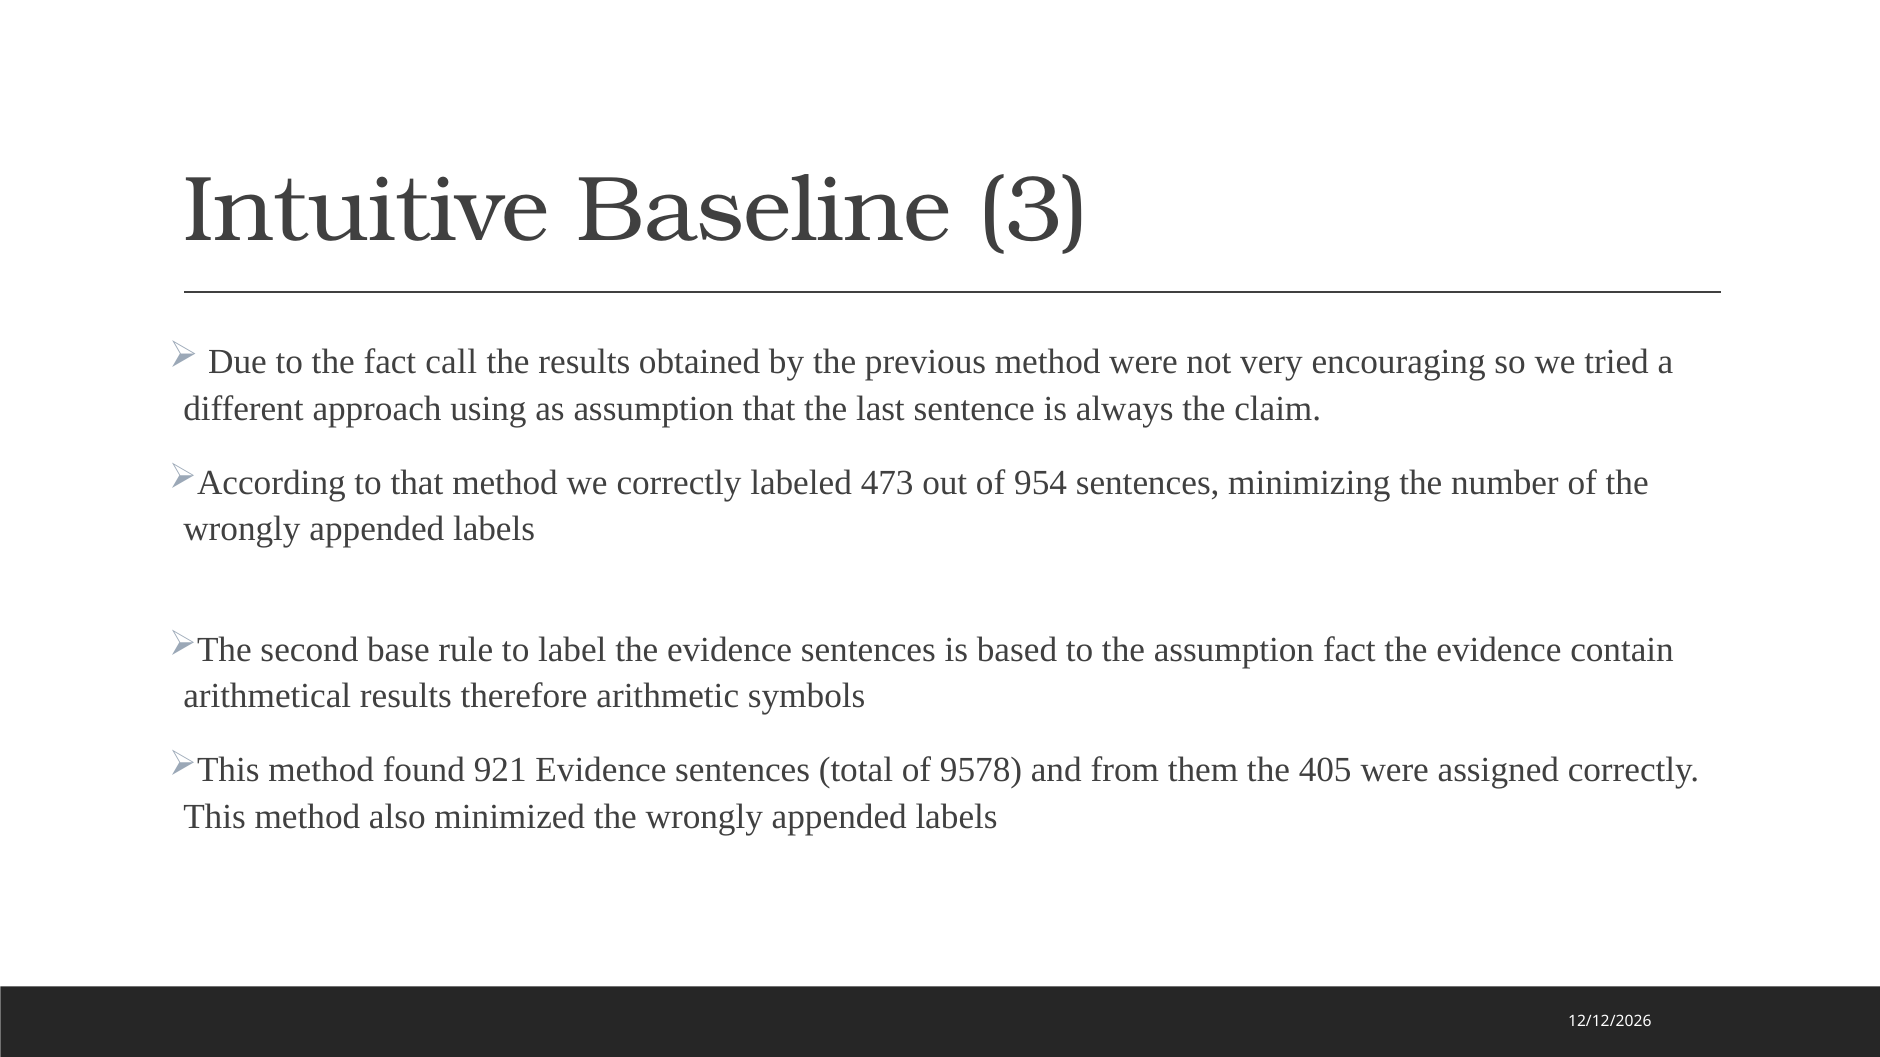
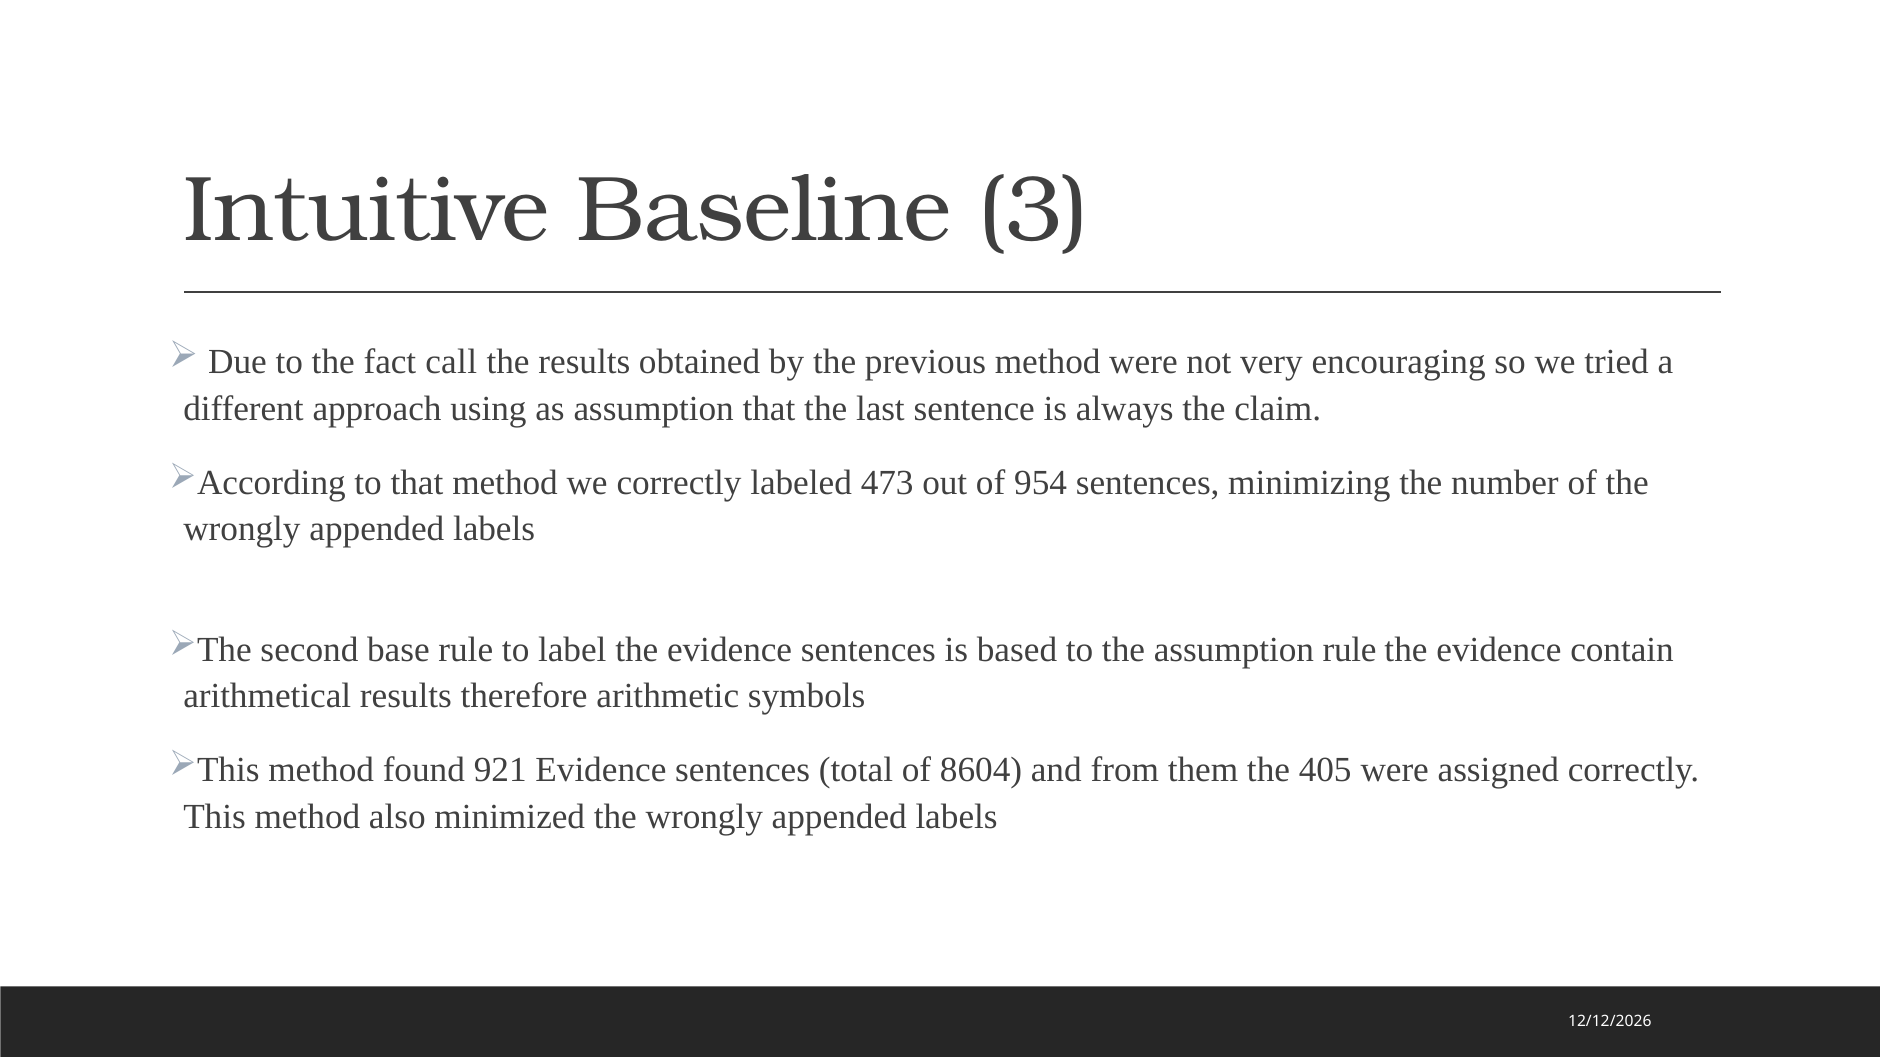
assumption fact: fact -> rule
9578: 9578 -> 8604
